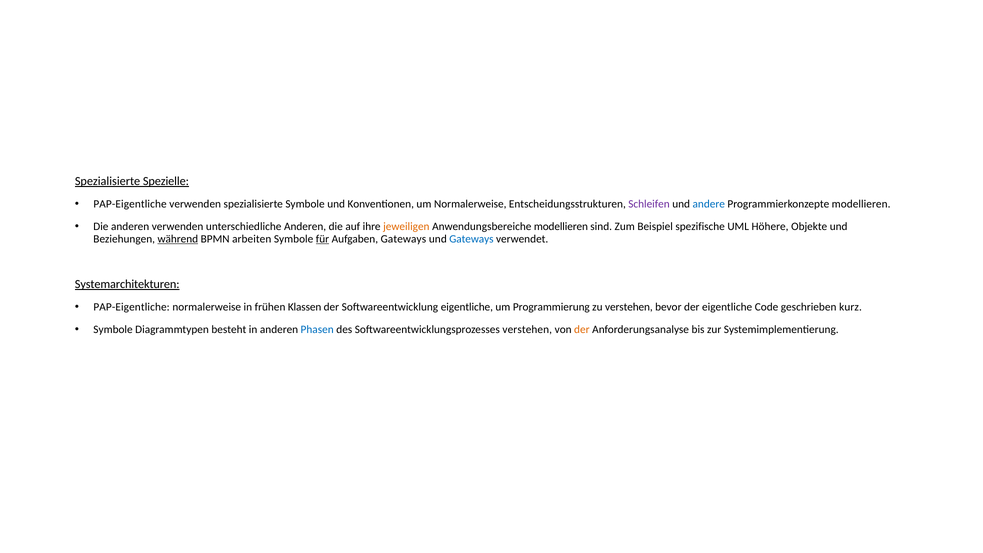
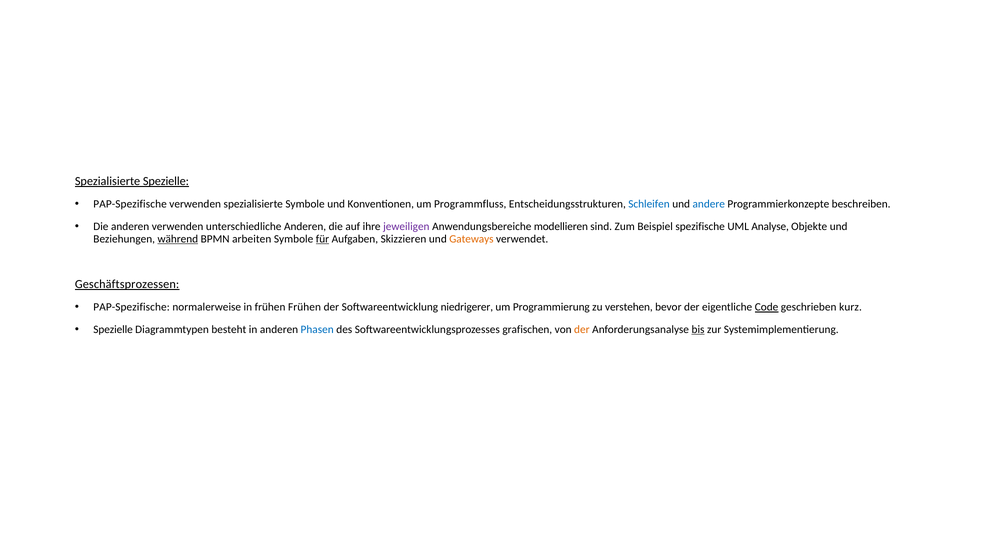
PAP-Eigentliche at (130, 204): PAP-Eigentliche -> PAP-Spezifische
um Normalerweise: Normalerweise -> Programmfluss
Schleifen colour: purple -> blue
Programmierkonzepte modellieren: modellieren -> beschreiben
jeweiligen colour: orange -> purple
Höhere: Höhere -> Analyse
Aufgaben Gateways: Gateways -> Skizzieren
Gateways at (471, 239) colour: blue -> orange
Systemarchitekturen: Systemarchitekturen -> Geschäftsprozessen
PAP-Eigentliche at (132, 307): PAP-Eigentliche -> PAP-Spezifische
frühen Klassen: Klassen -> Frühen
Softwareentwicklung eigentliche: eigentliche -> niedrigerer
Code underline: none -> present
Symbole at (113, 329): Symbole -> Spezielle
Softwareentwicklungsprozesses verstehen: verstehen -> grafischen
bis underline: none -> present
